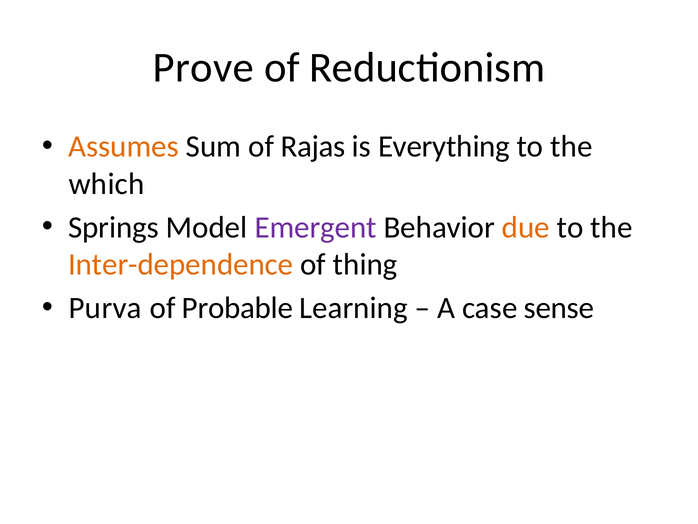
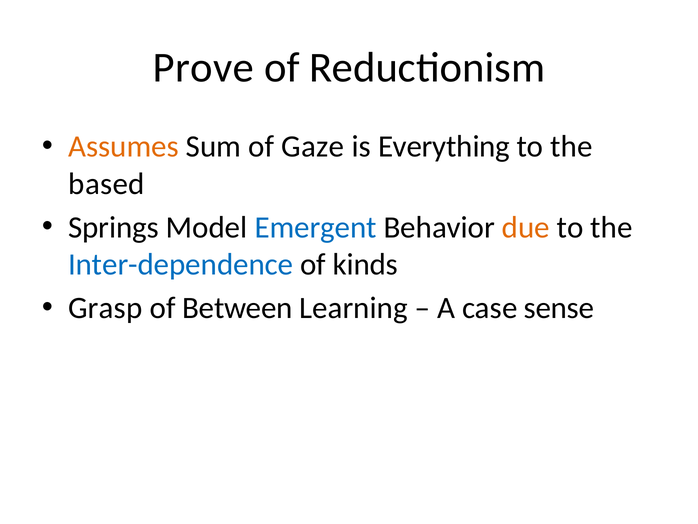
Rajas: Rajas -> Gaze
which: which -> based
Emergent colour: purple -> blue
Inter-dependence colour: orange -> blue
thing: thing -> kinds
Purva: Purva -> Grasp
Probable: Probable -> Between
